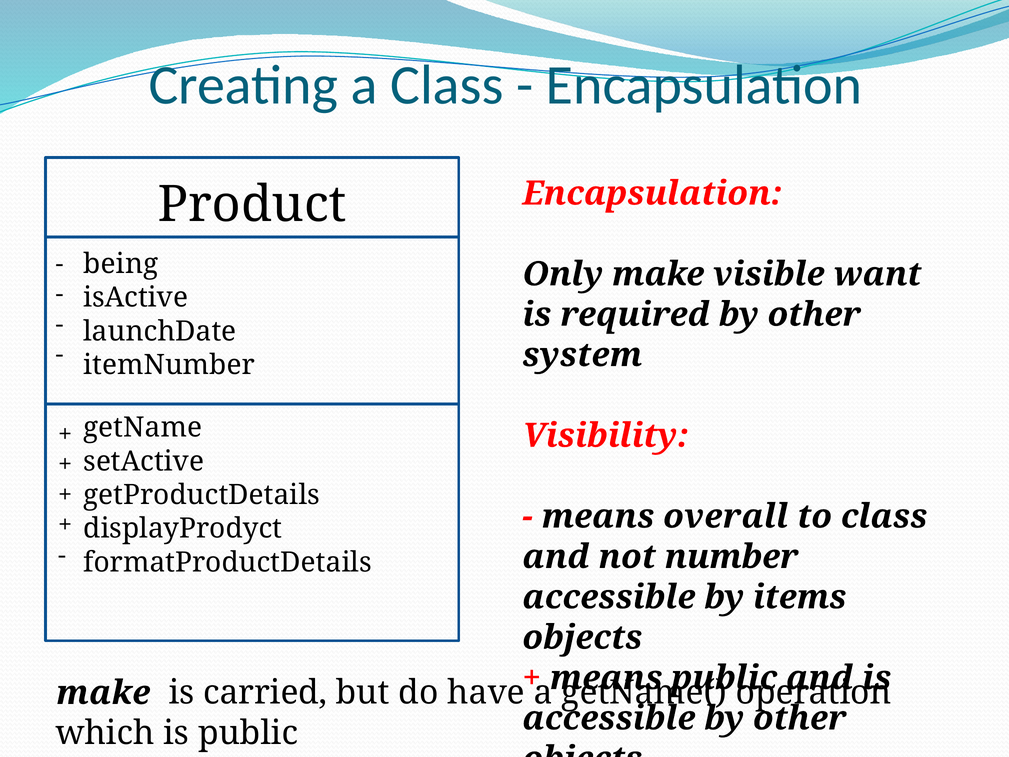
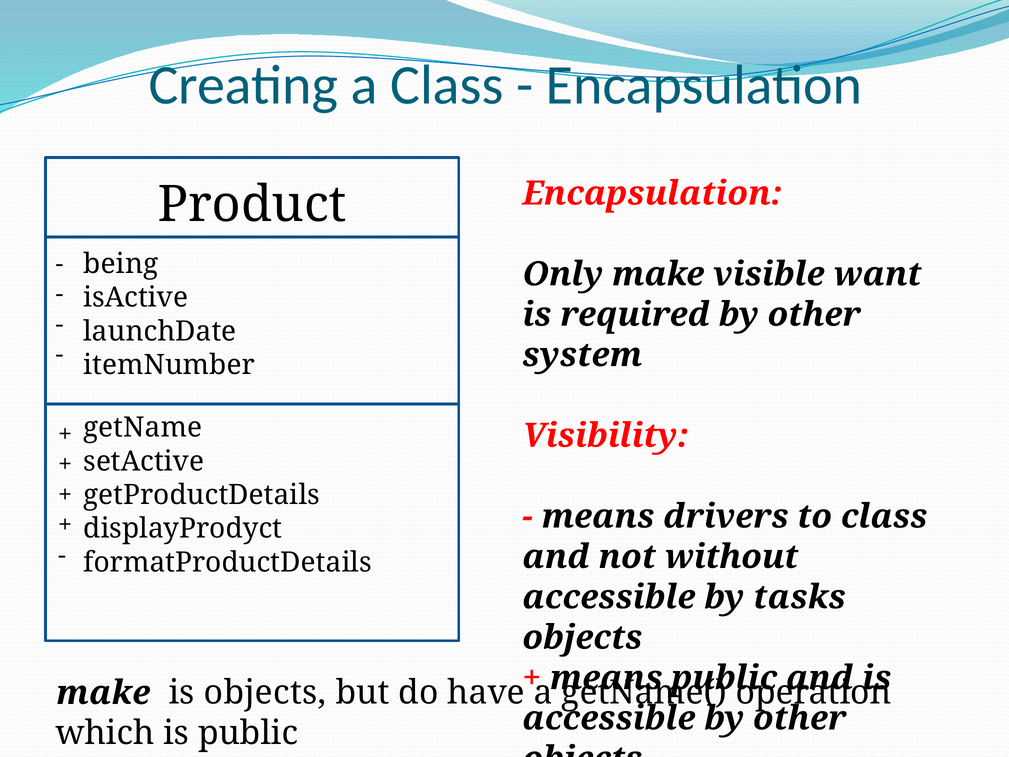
overall: overall -> drivers
number: number -> without
items: items -> tasks
is carried: carried -> objects
